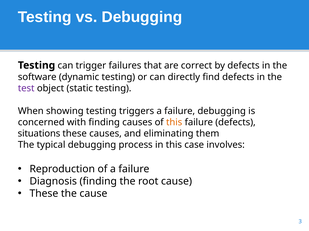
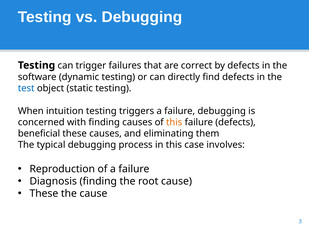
test colour: purple -> blue
showing: showing -> intuition
situations: situations -> beneficial
